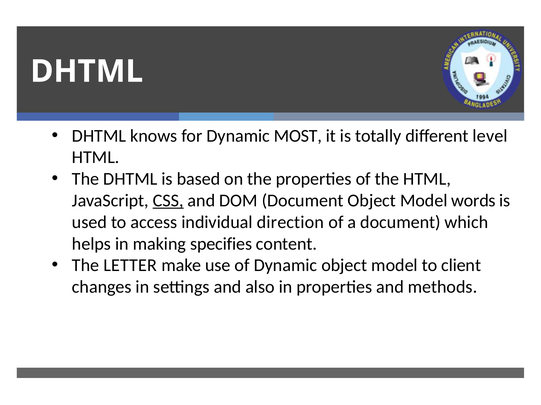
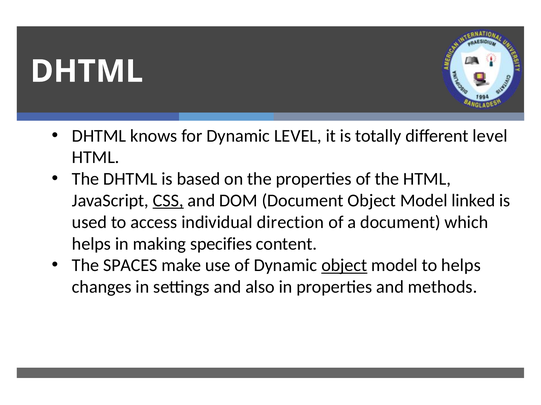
Dynamic MOST: MOST -> LEVEL
words: words -> linked
LETTER: LETTER -> SPACES
object at (344, 266) underline: none -> present
to client: client -> helps
